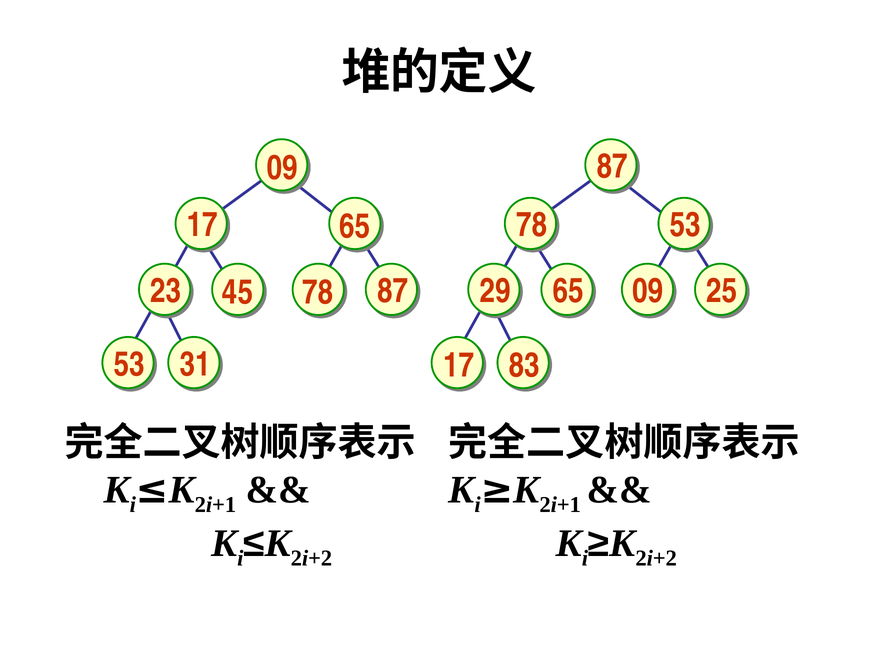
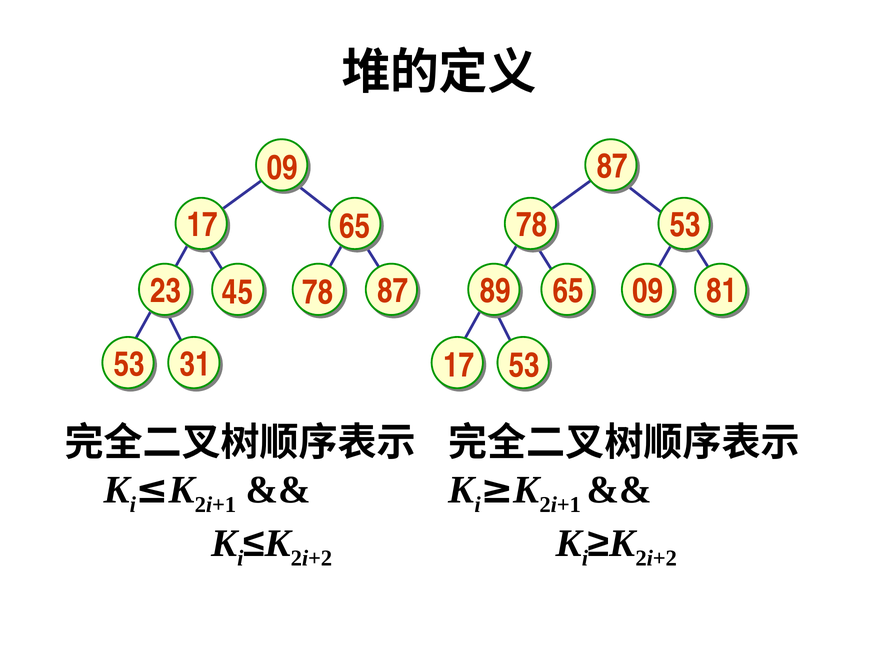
25: 25 -> 81
29: 29 -> 89
53 83: 83 -> 53
